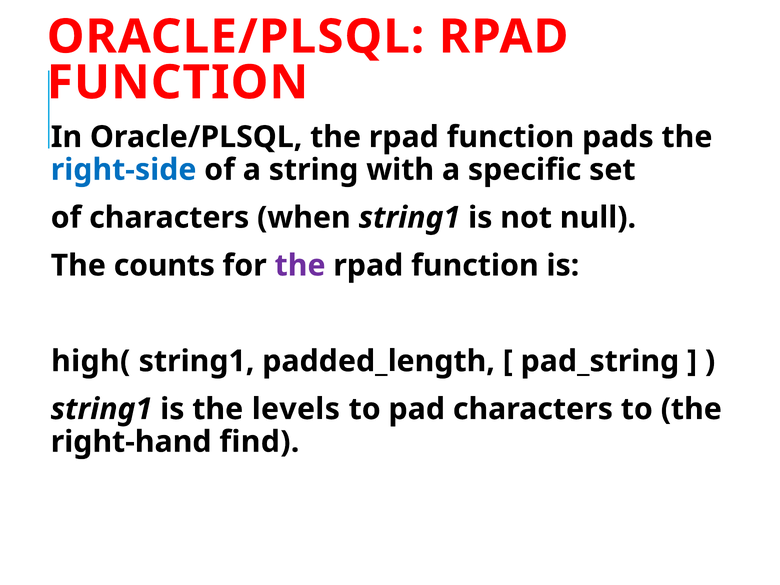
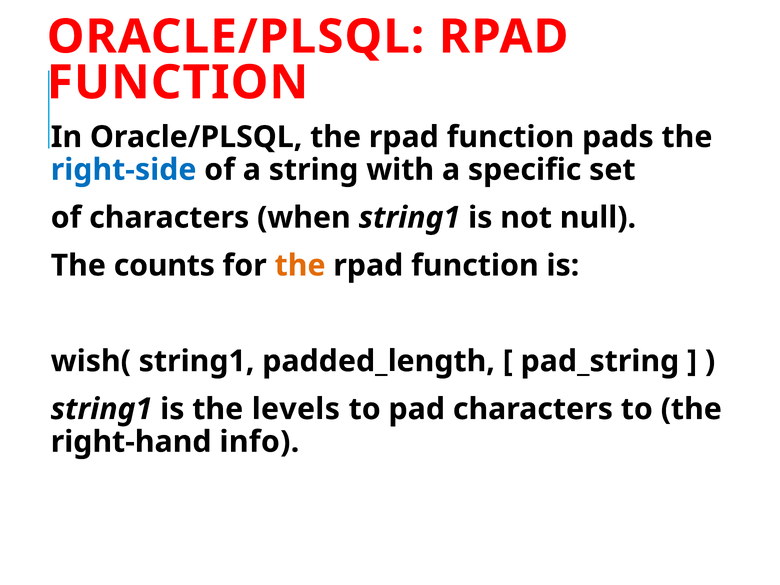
the at (300, 266) colour: purple -> orange
high(: high( -> wish(
find: find -> info
